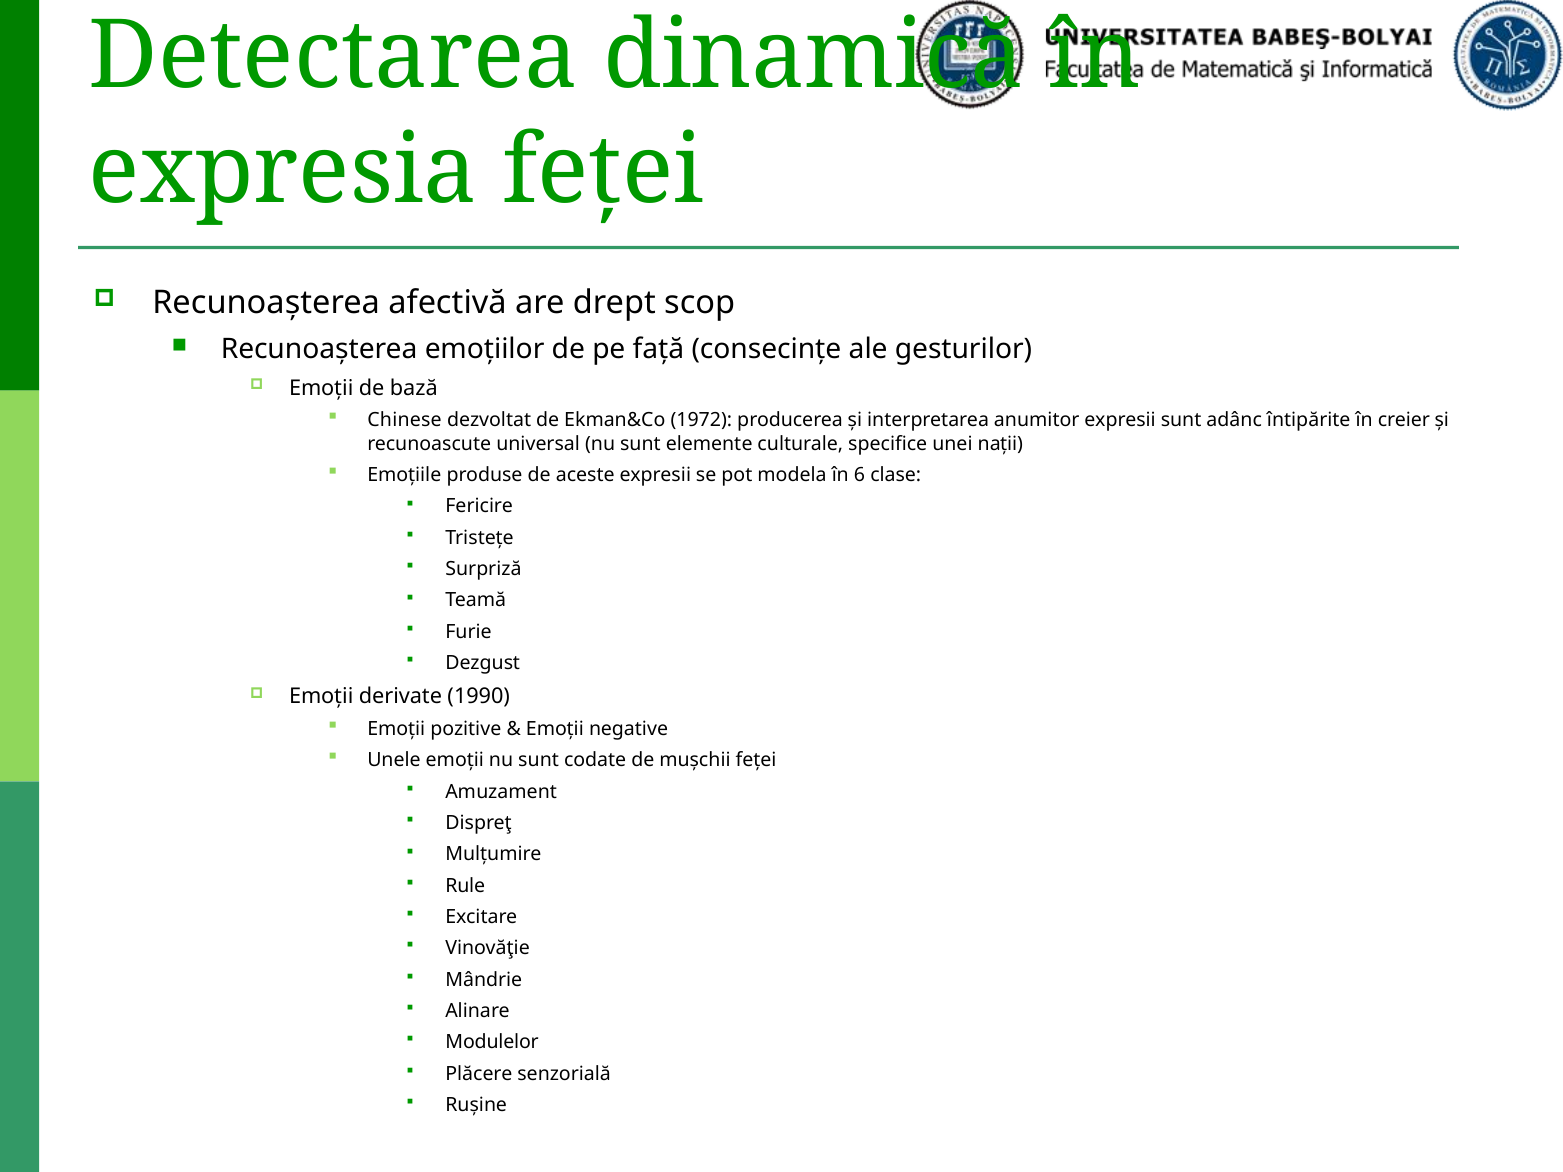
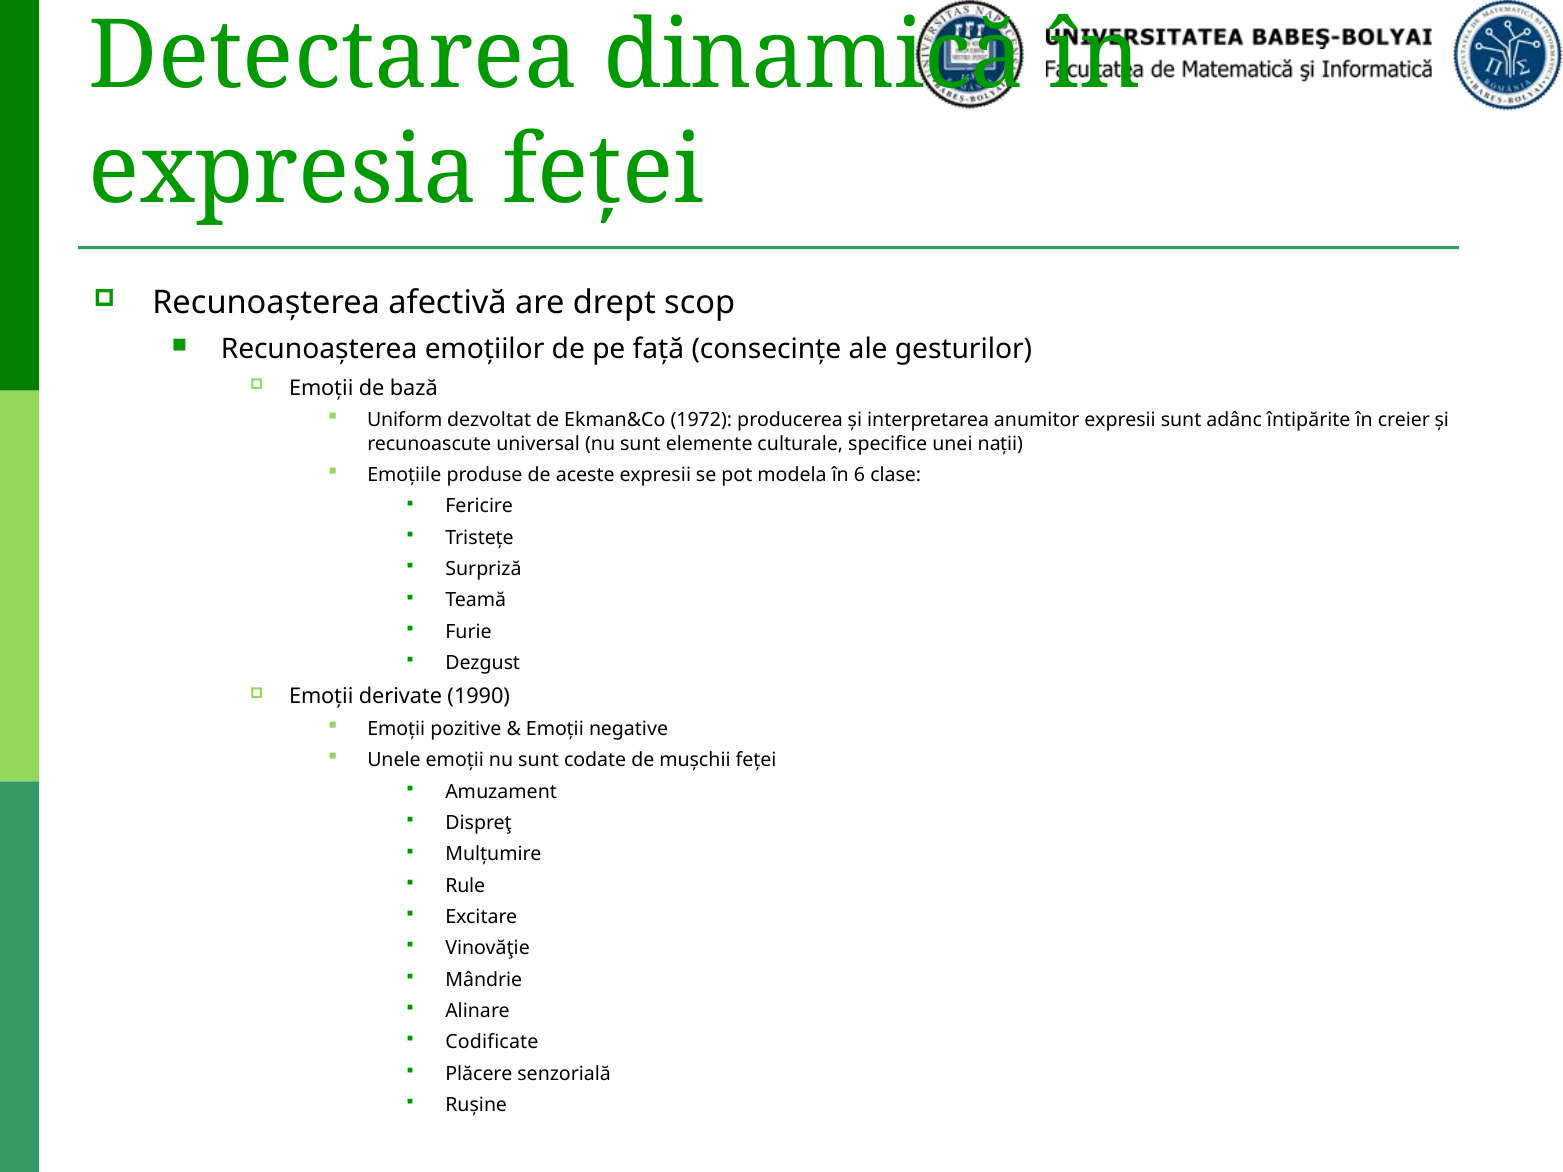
Chinese: Chinese -> Uniform
Modulelor: Modulelor -> Codificate
